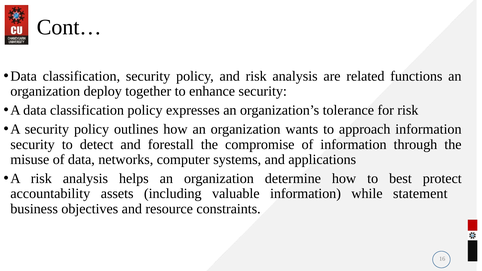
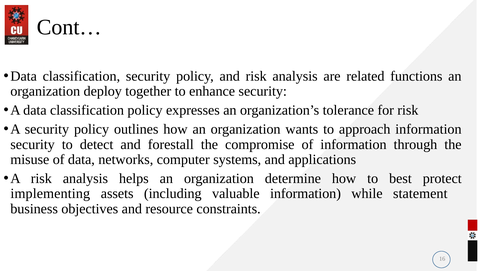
accountability: accountability -> implementing
